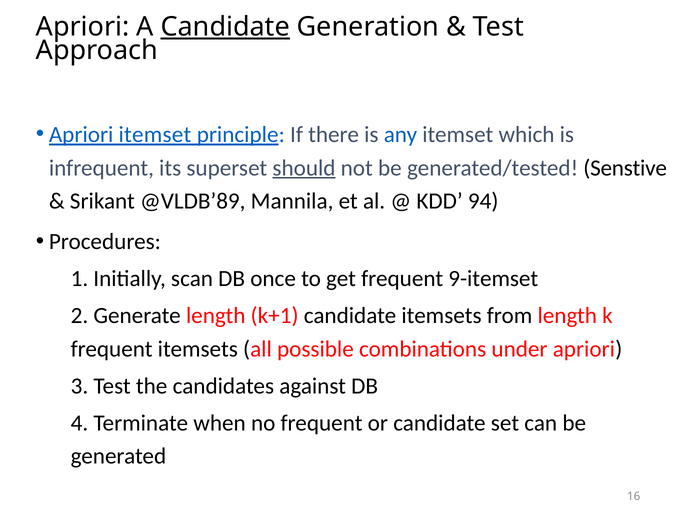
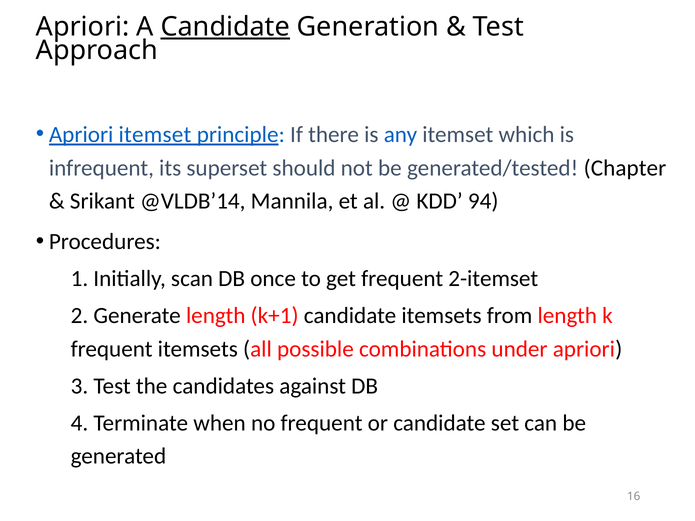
should underline: present -> none
Senstive: Senstive -> Chapter
@VLDB’89: @VLDB’89 -> @VLDB’14
9-itemset: 9-itemset -> 2-itemset
